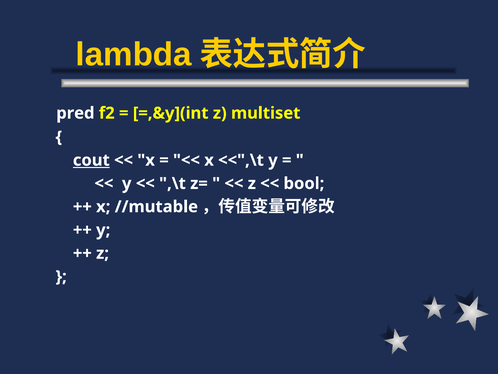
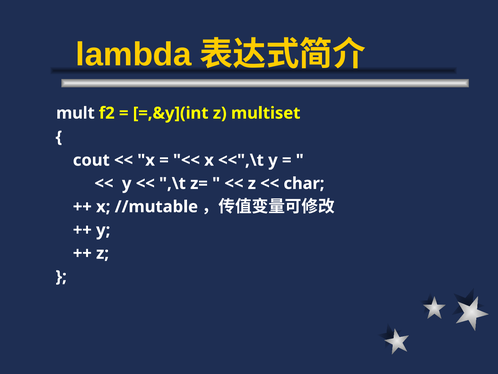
pred: pred -> mult
cout underline: present -> none
bool: bool -> char
